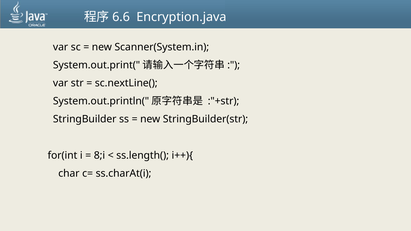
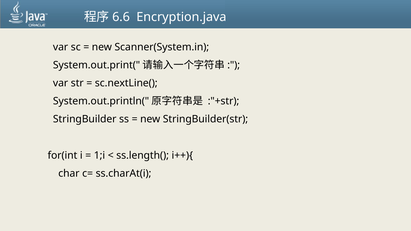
8;i: 8;i -> 1;i
